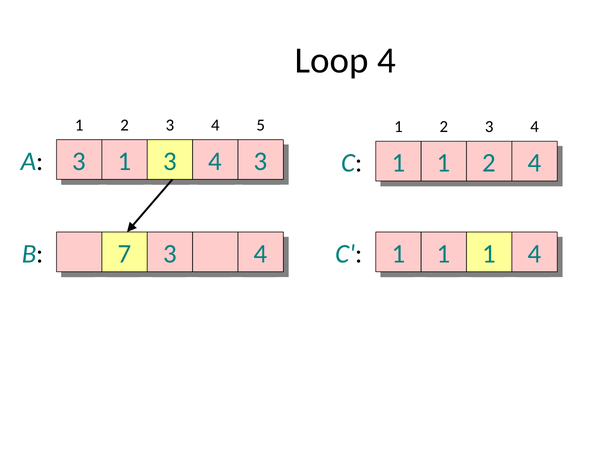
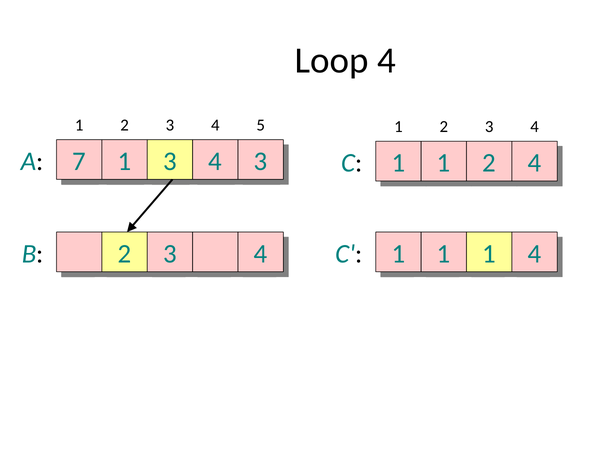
A 3: 3 -> 7
B 7: 7 -> 2
